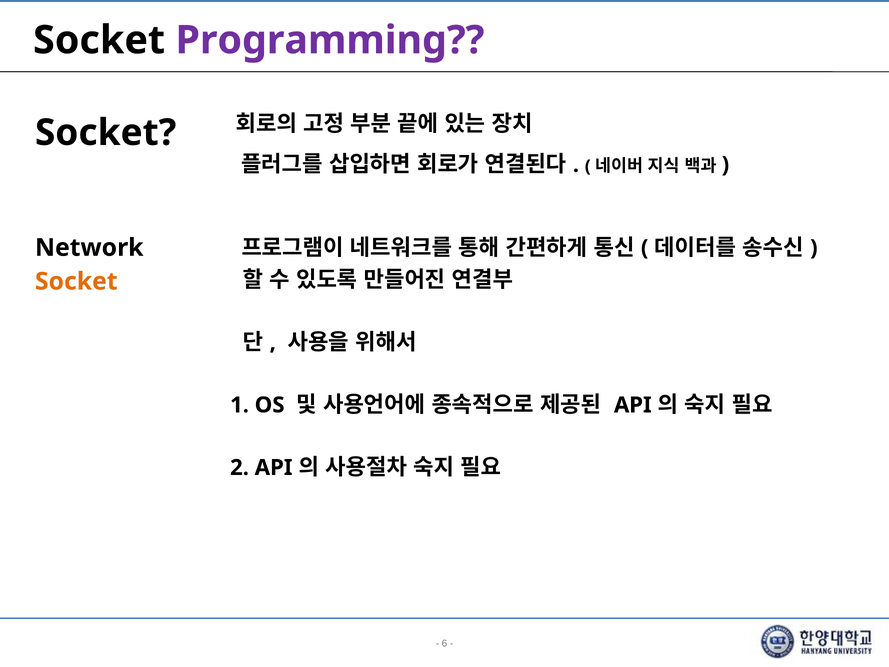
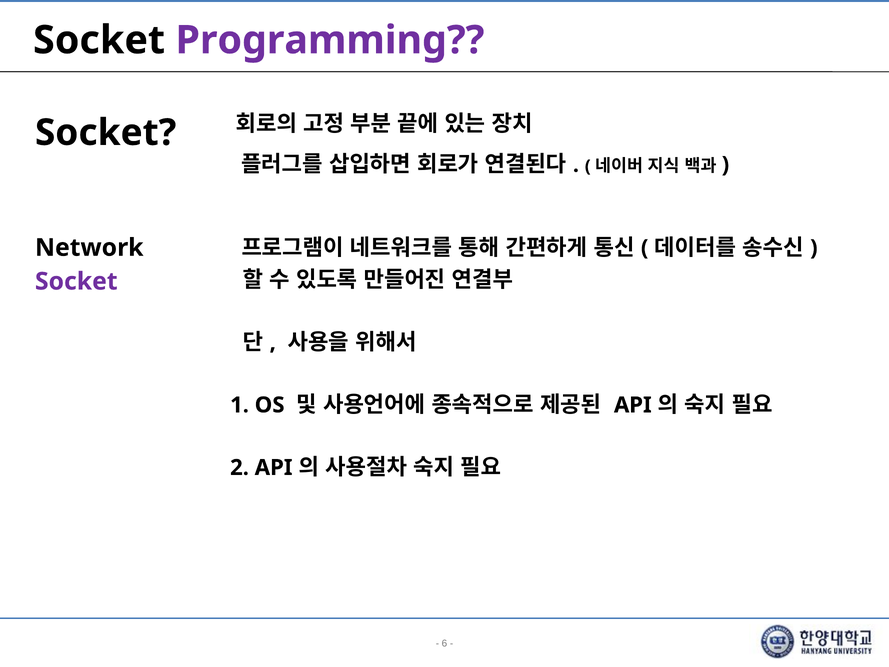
Socket at (76, 281) colour: orange -> purple
